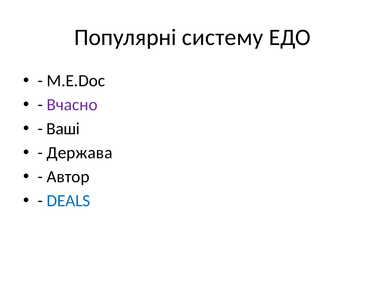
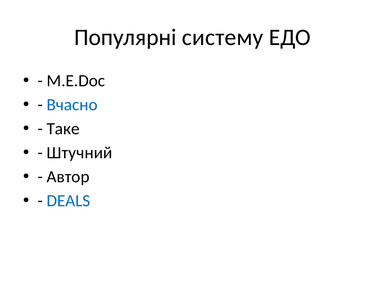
Вчасно colour: purple -> blue
Ваші: Ваші -> Таке
Держава: Держава -> Штучний
